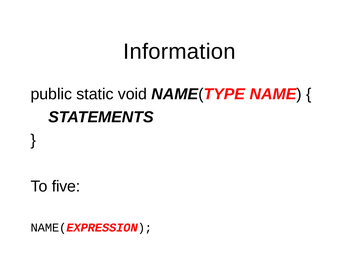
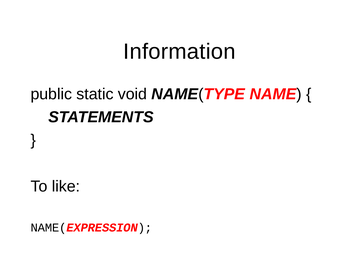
five: five -> like
